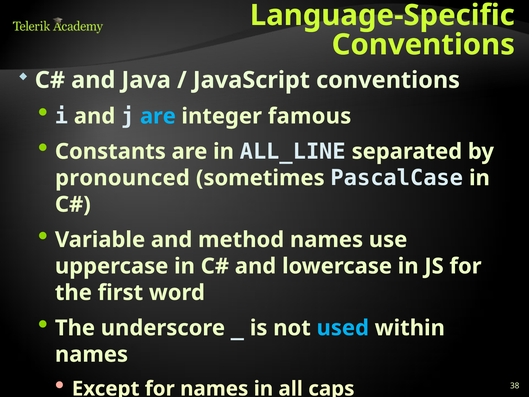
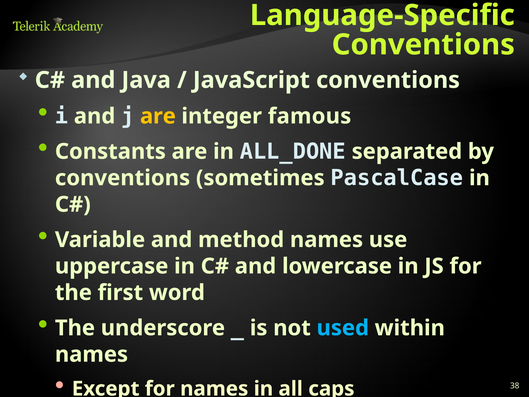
are at (158, 116) colour: light blue -> yellow
ALL_LINE: ALL_LINE -> ALL_DONE
pronounced at (122, 178): pronounced -> conventions
